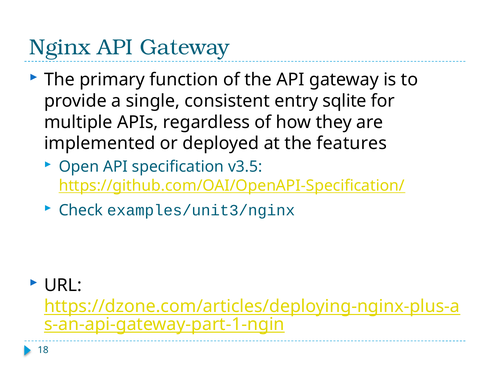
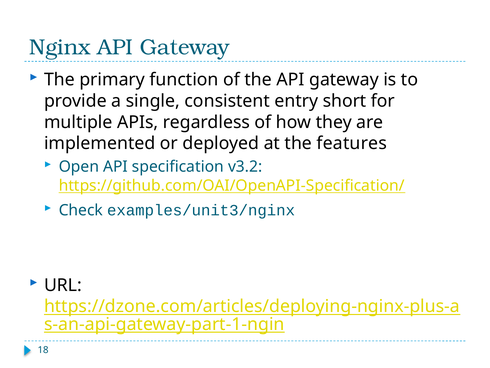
sqlite: sqlite -> short
v3.5: v3.5 -> v3.2
